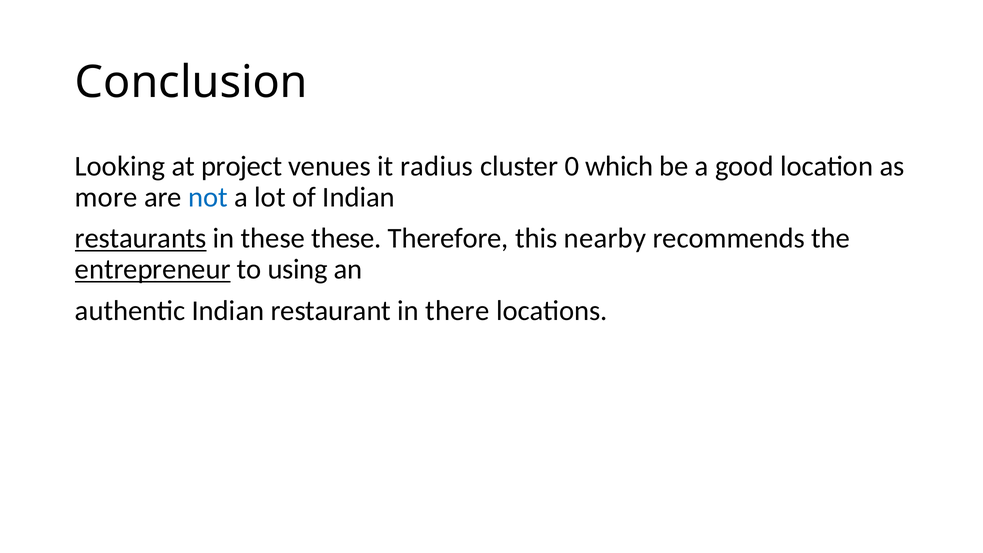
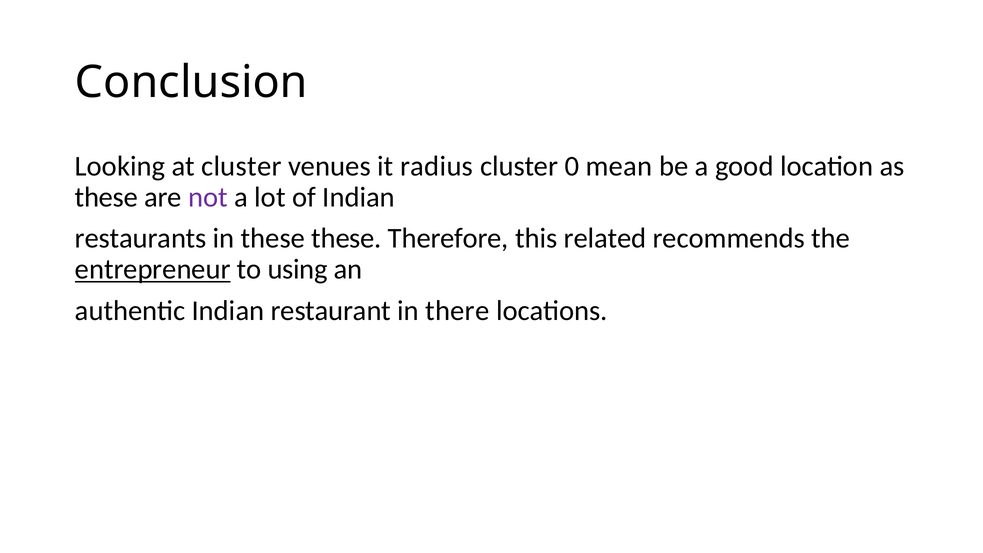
at project: project -> cluster
which: which -> mean
more at (106, 197): more -> these
not colour: blue -> purple
restaurants underline: present -> none
nearby: nearby -> related
